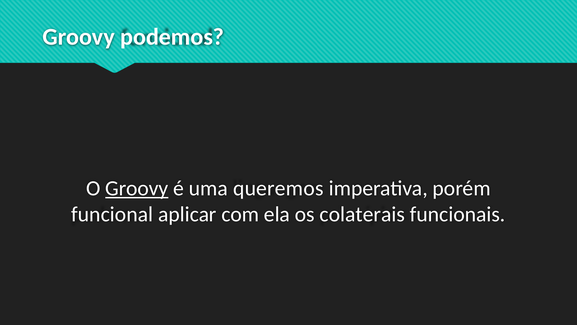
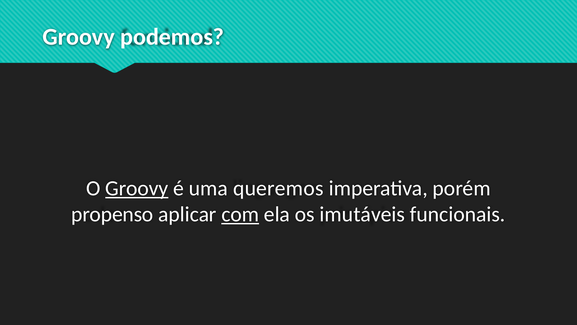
funcional: funcional -> propenso
com underline: none -> present
colaterais: colaterais -> imutáveis
